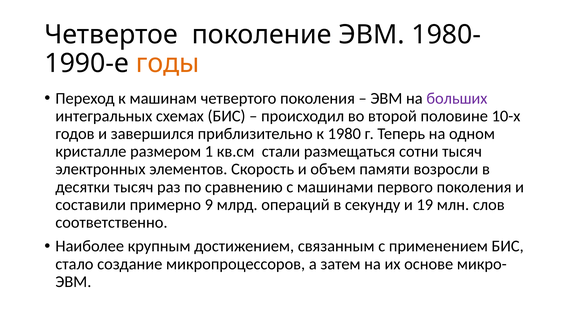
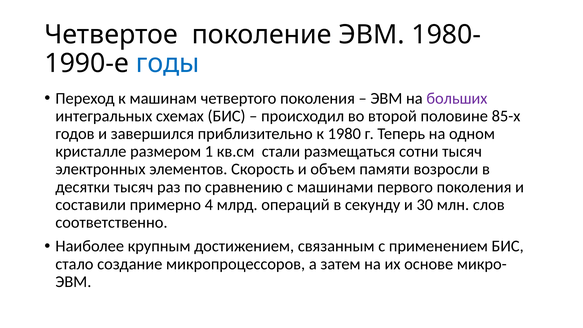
годы colour: orange -> blue
10-х: 10-х -> 85-х
9: 9 -> 4
19: 19 -> 30
